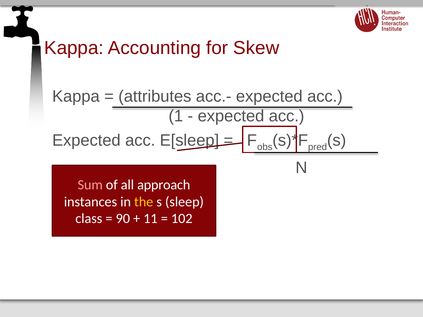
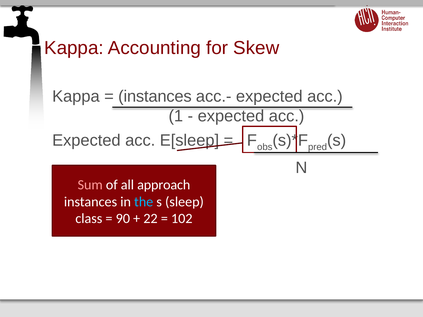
attributes at (155, 96): attributes -> instances
the colour: yellow -> light blue
11: 11 -> 22
